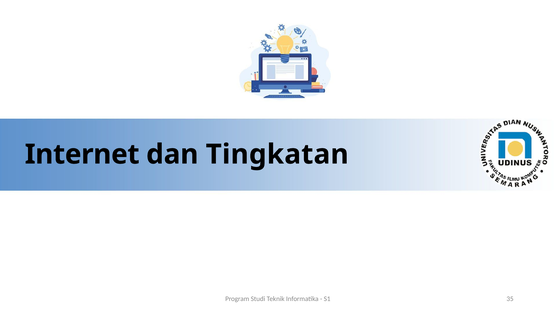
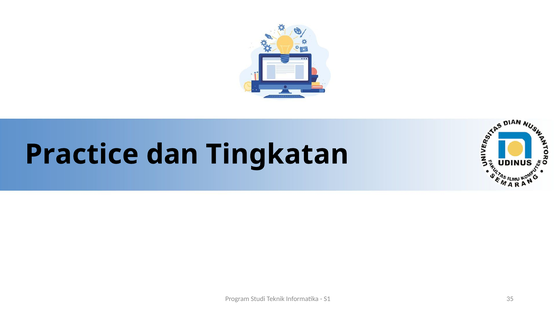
Internet: Internet -> Practice
